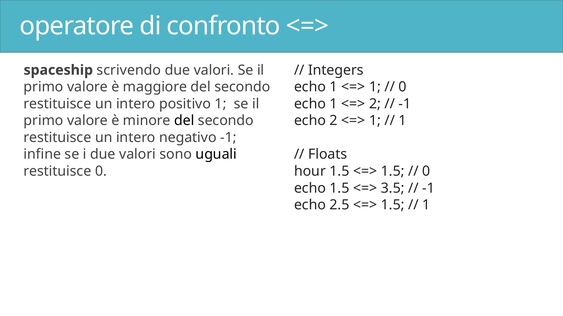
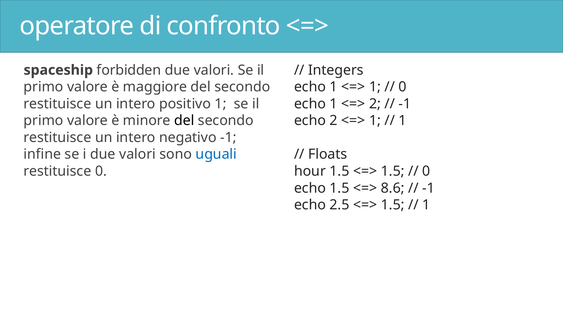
scrivendo: scrivendo -> forbidden
uguali colour: black -> blue
3.5: 3.5 -> 8.6
